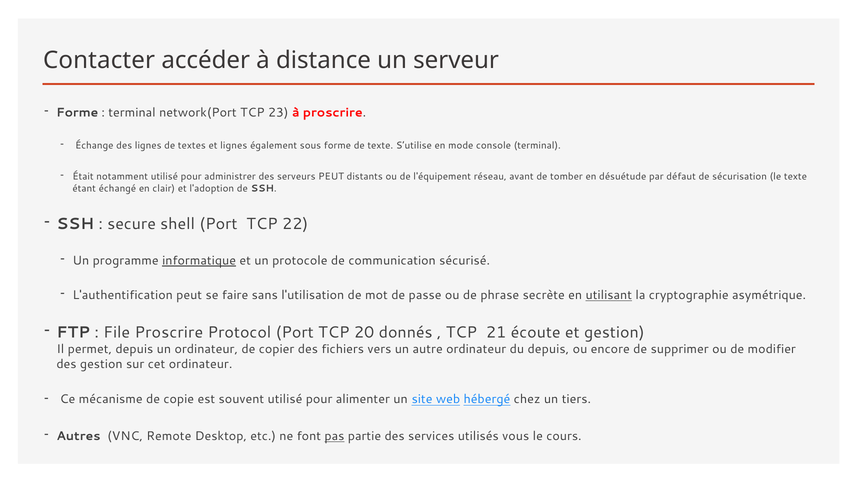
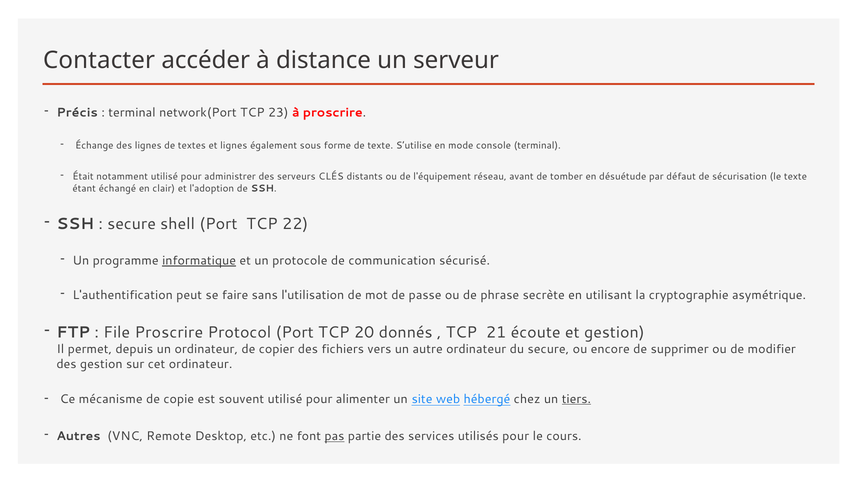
Forme at (77, 113): Forme -> Précis
serveurs PEUT: PEUT -> CLÉS
utilisant underline: present -> none
du depuis: depuis -> secure
tiers underline: none -> present
utilisés vous: vous -> pour
